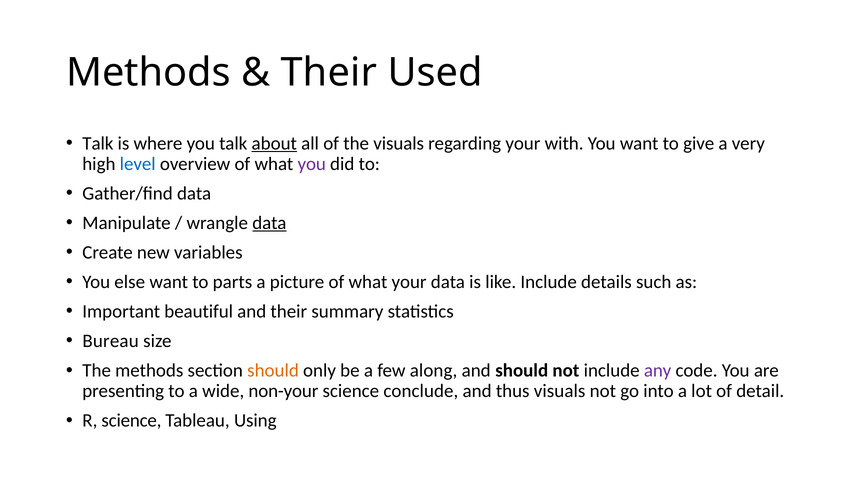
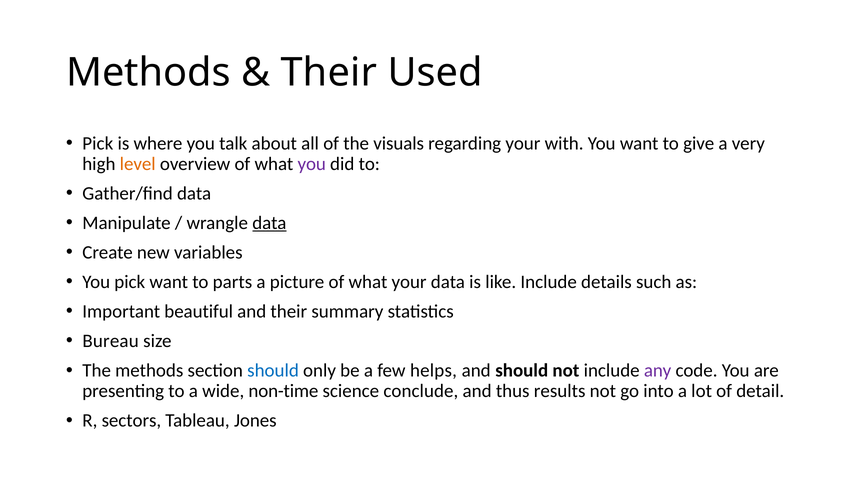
Talk at (98, 143): Talk -> Pick
about underline: present -> none
level colour: blue -> orange
You else: else -> pick
should at (273, 370) colour: orange -> blue
along: along -> helps
non-your: non-your -> non-time
thus visuals: visuals -> results
R science: science -> sectors
Using: Using -> Jones
